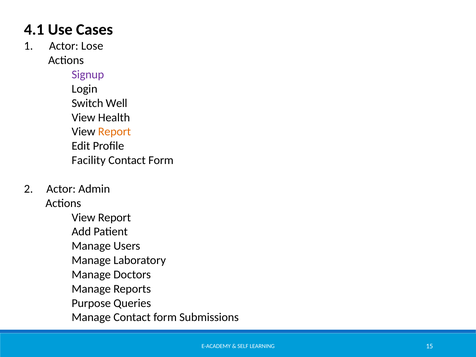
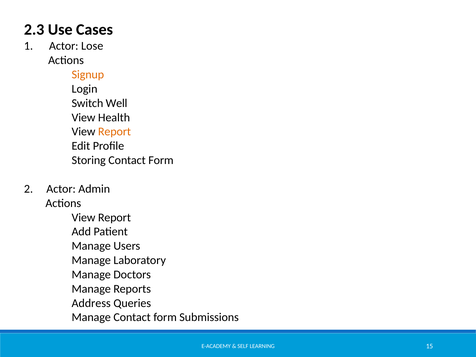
4.1: 4.1 -> 2.3
Signup colour: purple -> orange
Facility: Facility -> Storing
Purpose: Purpose -> Address
